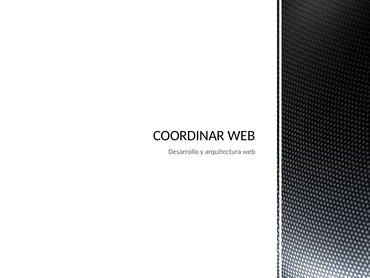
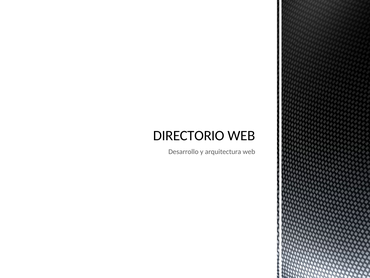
COORDINAR: COORDINAR -> DIRECTORIO
